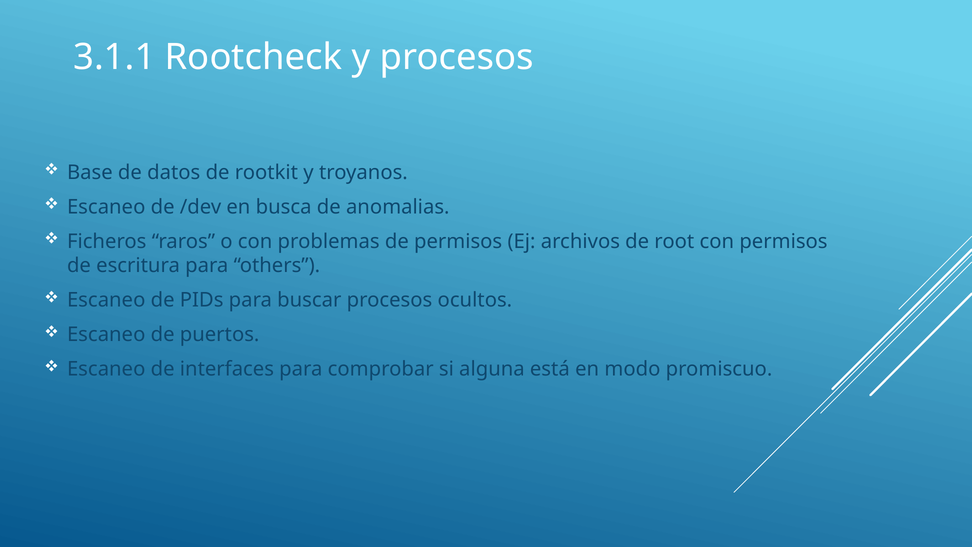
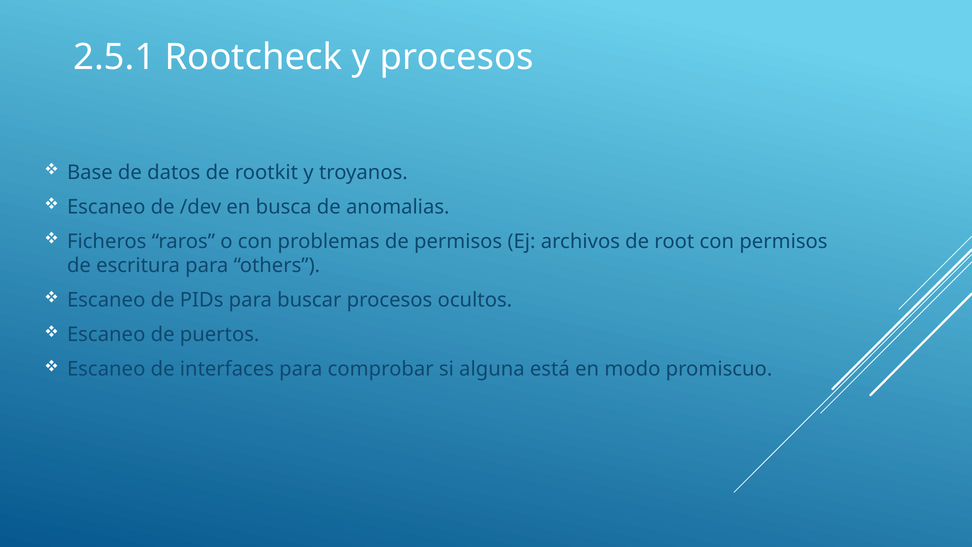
3.1.1: 3.1.1 -> 2.5.1
